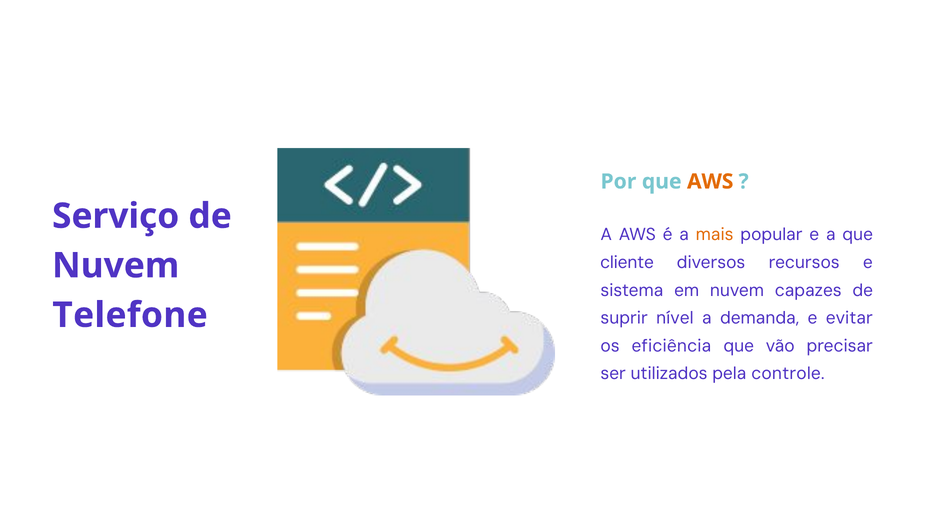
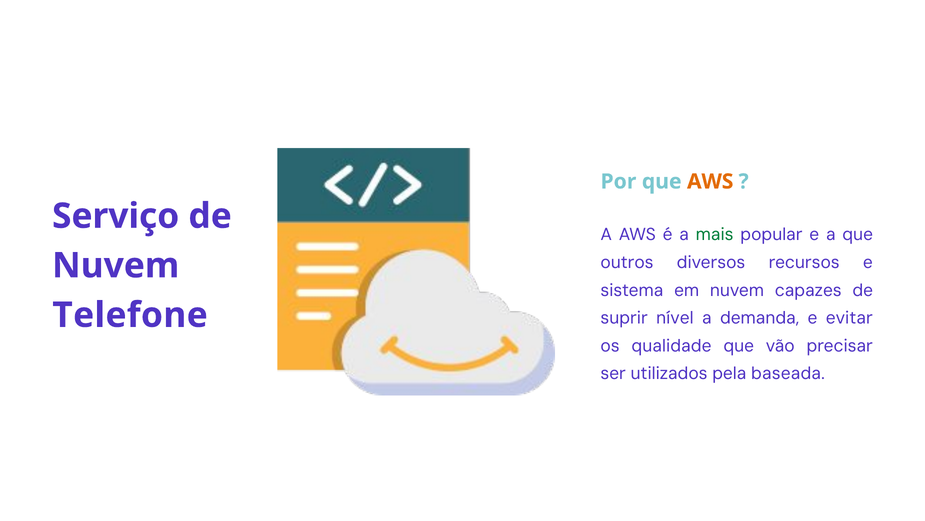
mais colour: orange -> green
cliente: cliente -> outros
eficiência: eficiência -> qualidade
controle: controle -> baseada
